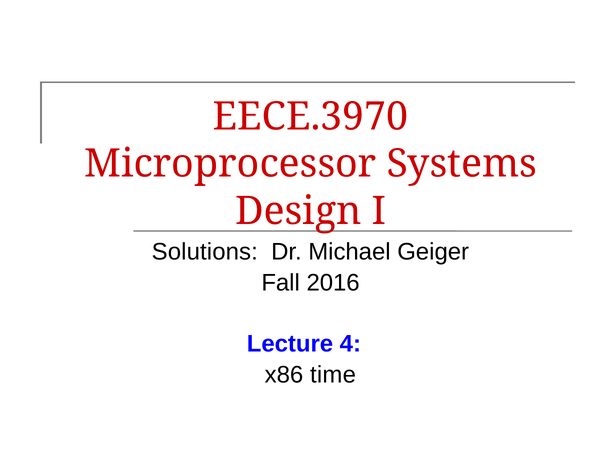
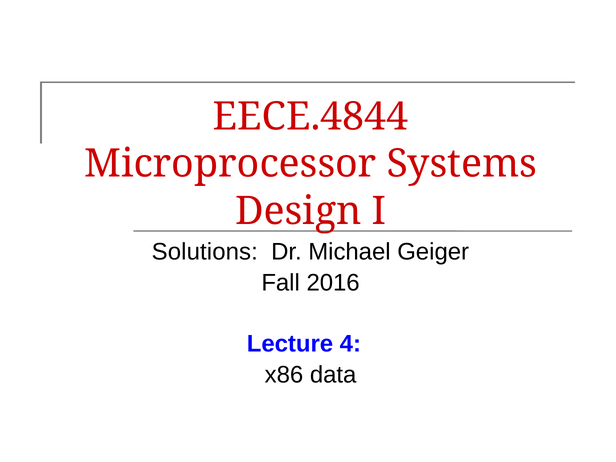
EECE.3970: EECE.3970 -> EECE.4844
time: time -> data
